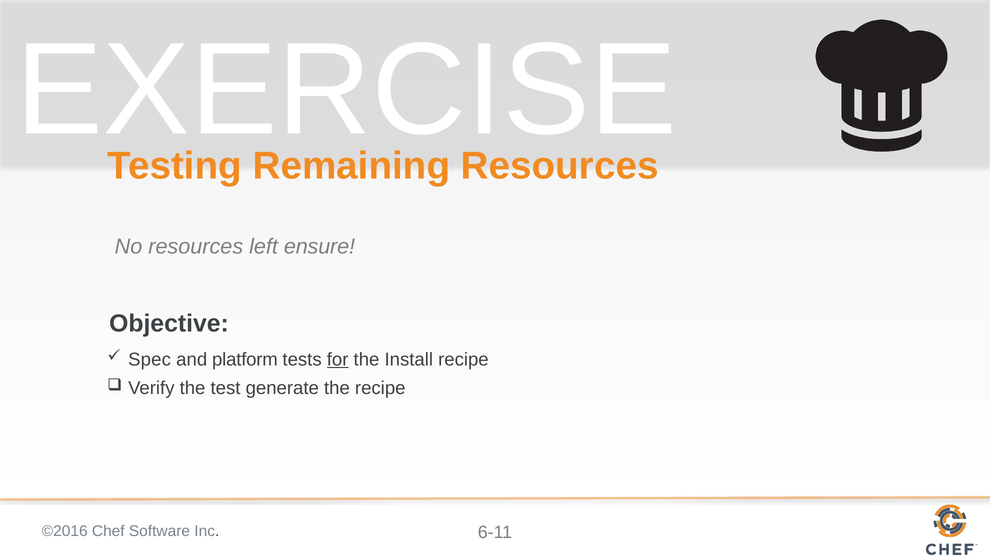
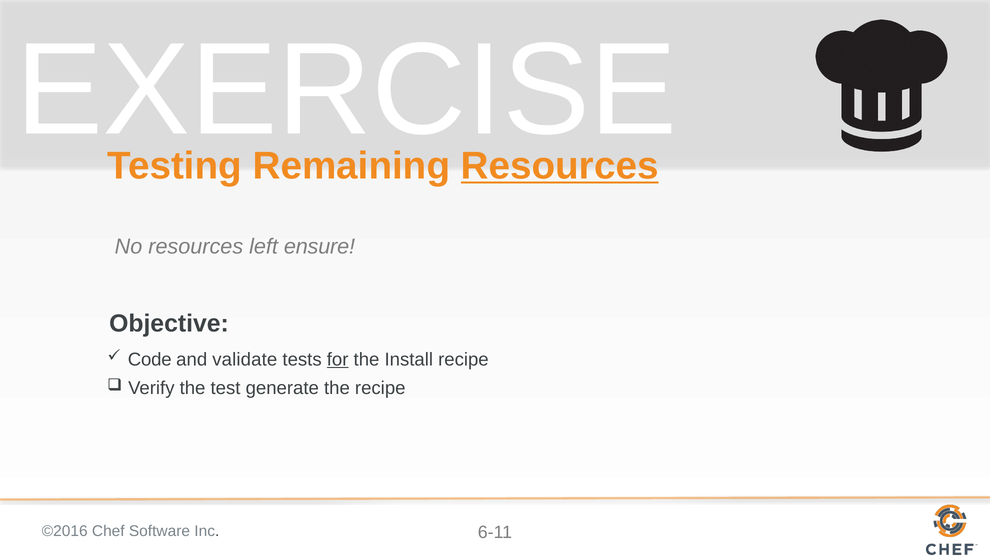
Resources at (560, 166) underline: none -> present
Spec: Spec -> Code
platform: platform -> validate
